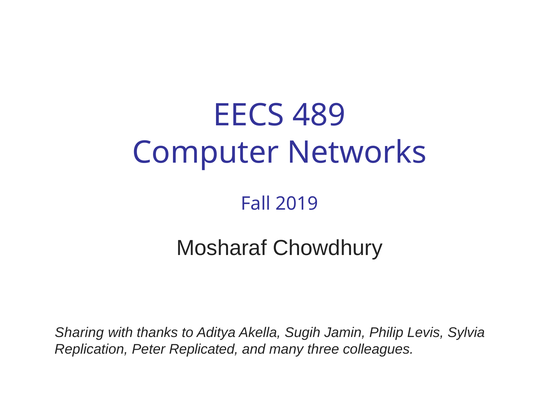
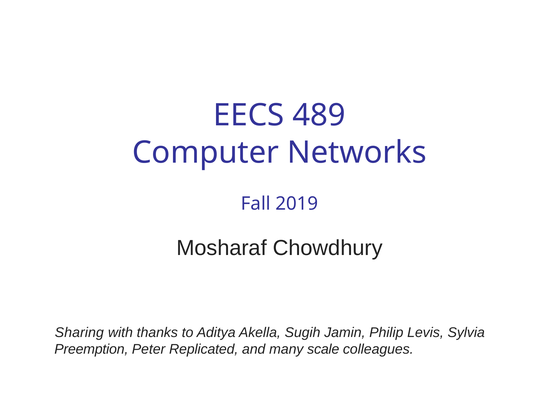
Replication: Replication -> Preemption
three: three -> scale
